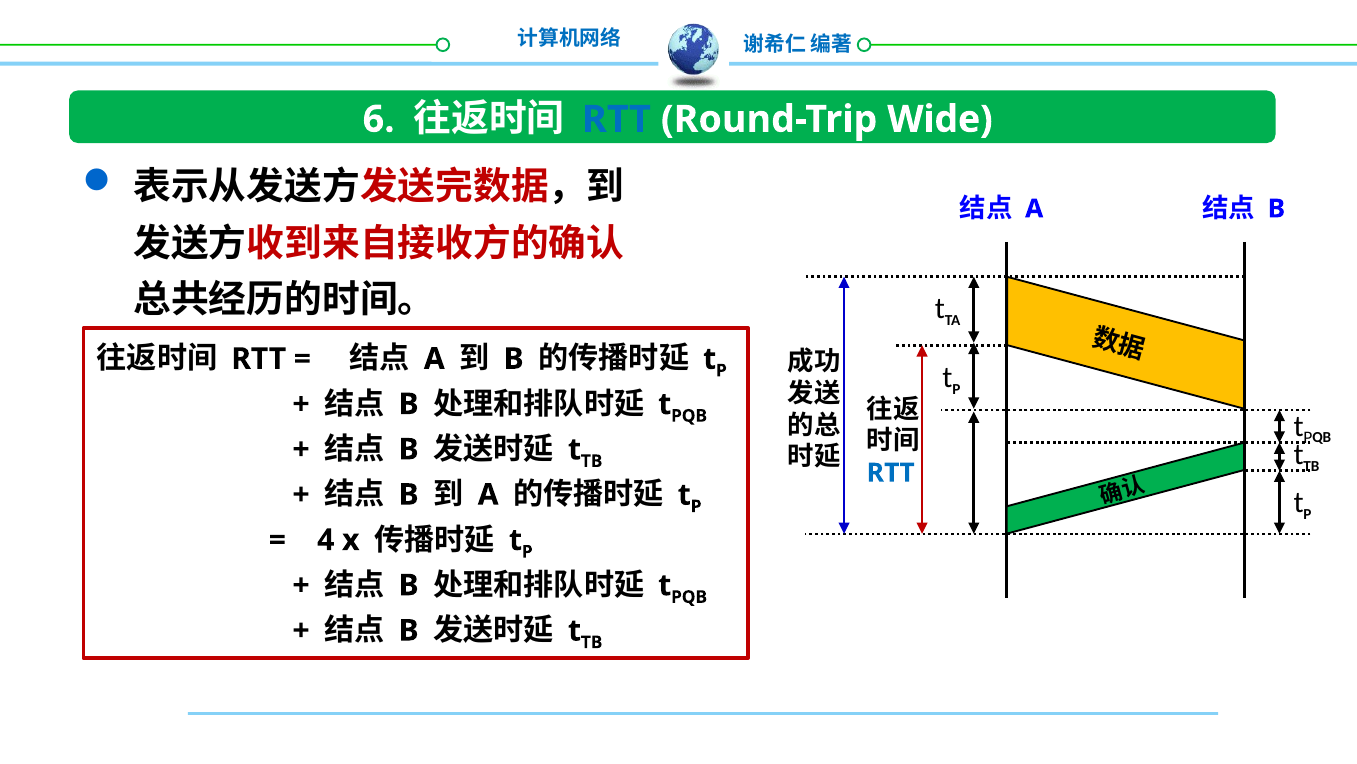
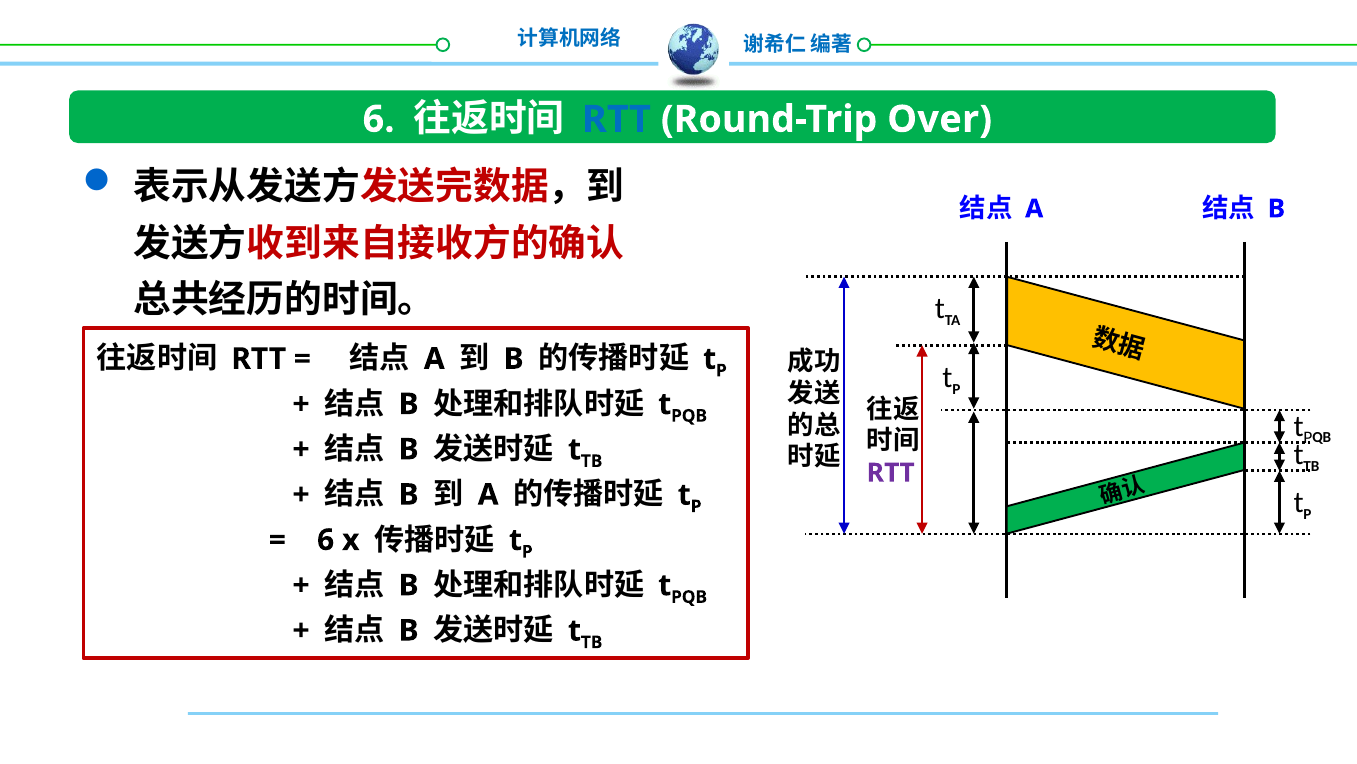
Wide: Wide -> Over
RTT at (891, 472) colour: blue -> purple
4 at (326, 540): 4 -> 6
